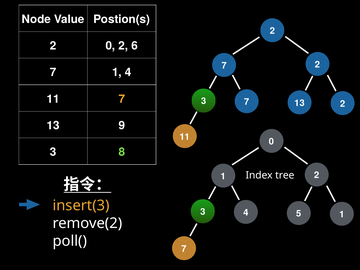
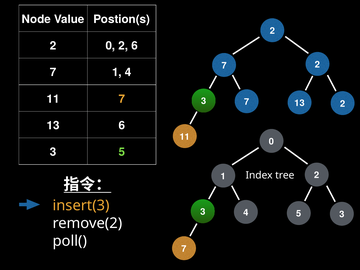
9 at (122, 126): 9 -> 6
8 at (122, 152): 8 -> 5
1 at (342, 214): 1 -> 3
